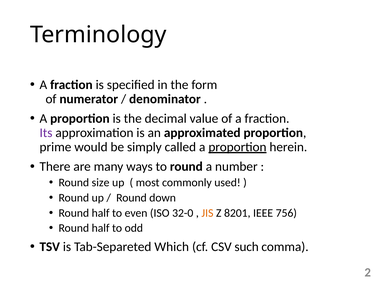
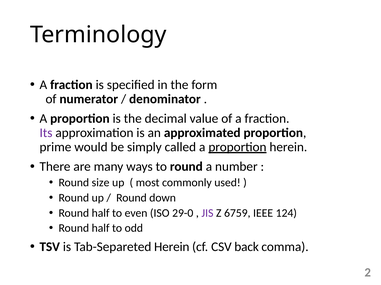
32-0: 32-0 -> 29-0
JIS colour: orange -> purple
8201: 8201 -> 6759
756: 756 -> 124
Tab-Separeted Which: Which -> Herein
such: such -> back
